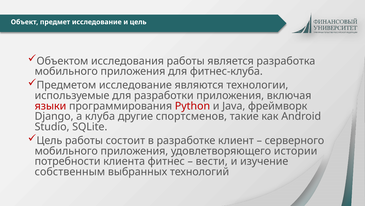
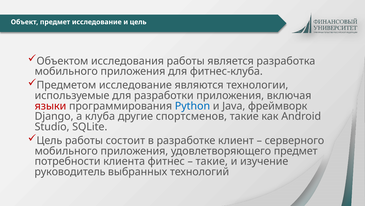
Python colour: red -> blue
удовлетворяющего истории: истории -> предмет
вести at (212, 161): вести -> такие
собственным: собственным -> руководитель
